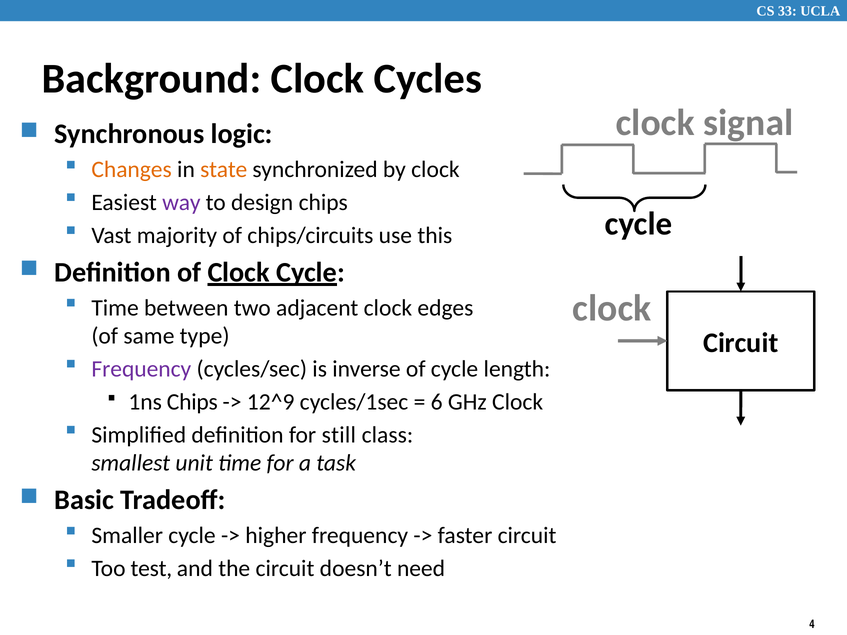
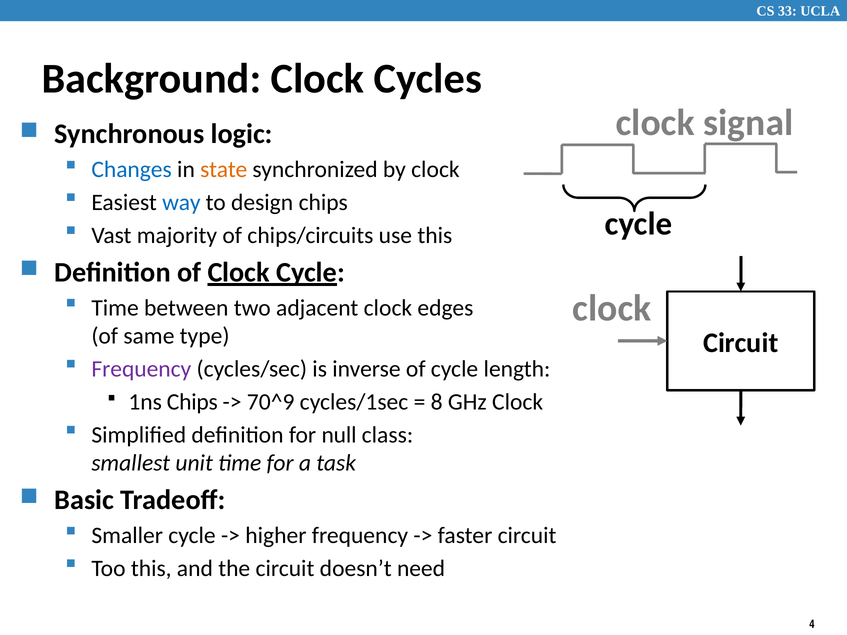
Changes colour: orange -> blue
way colour: purple -> blue
12^9: 12^9 -> 70^9
6: 6 -> 8
still: still -> null
Too test: test -> this
